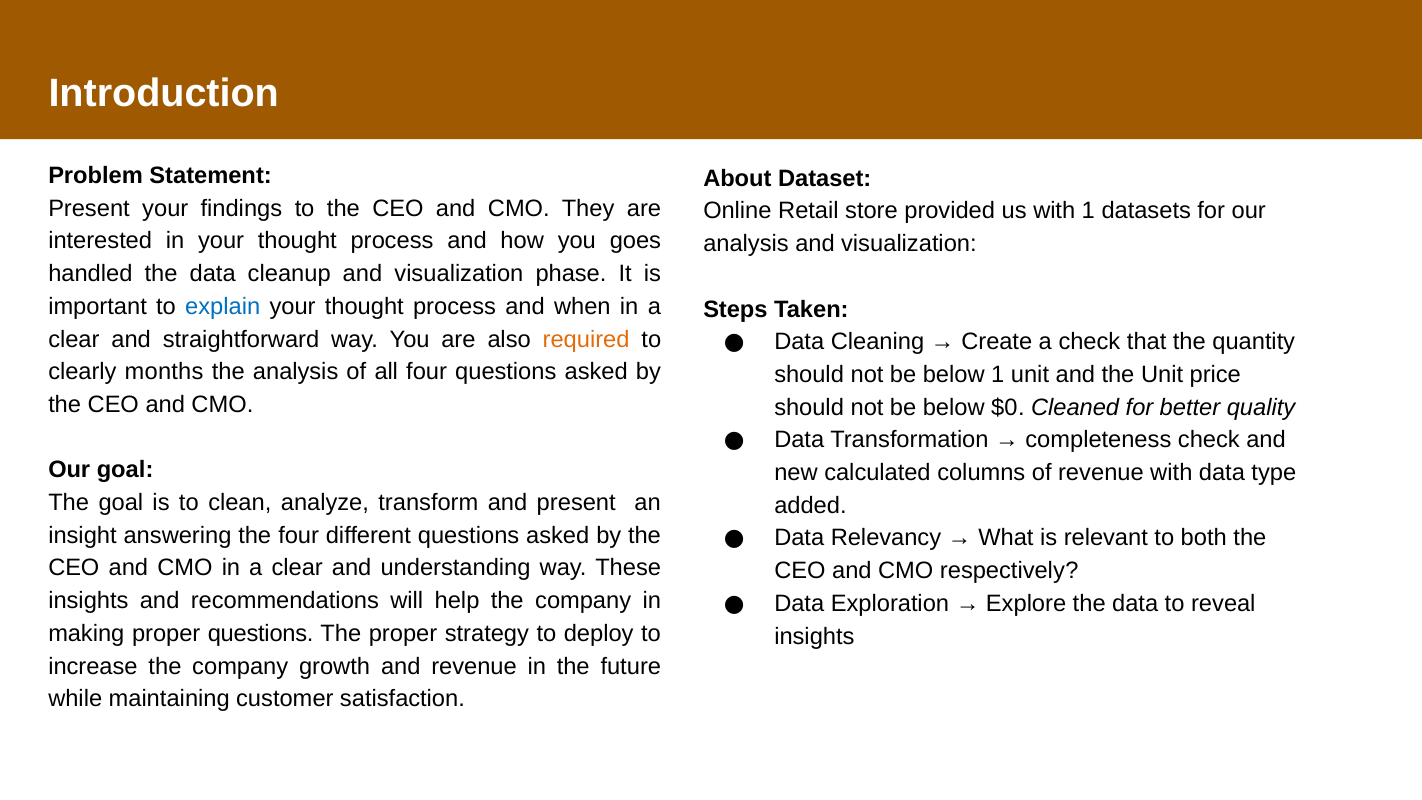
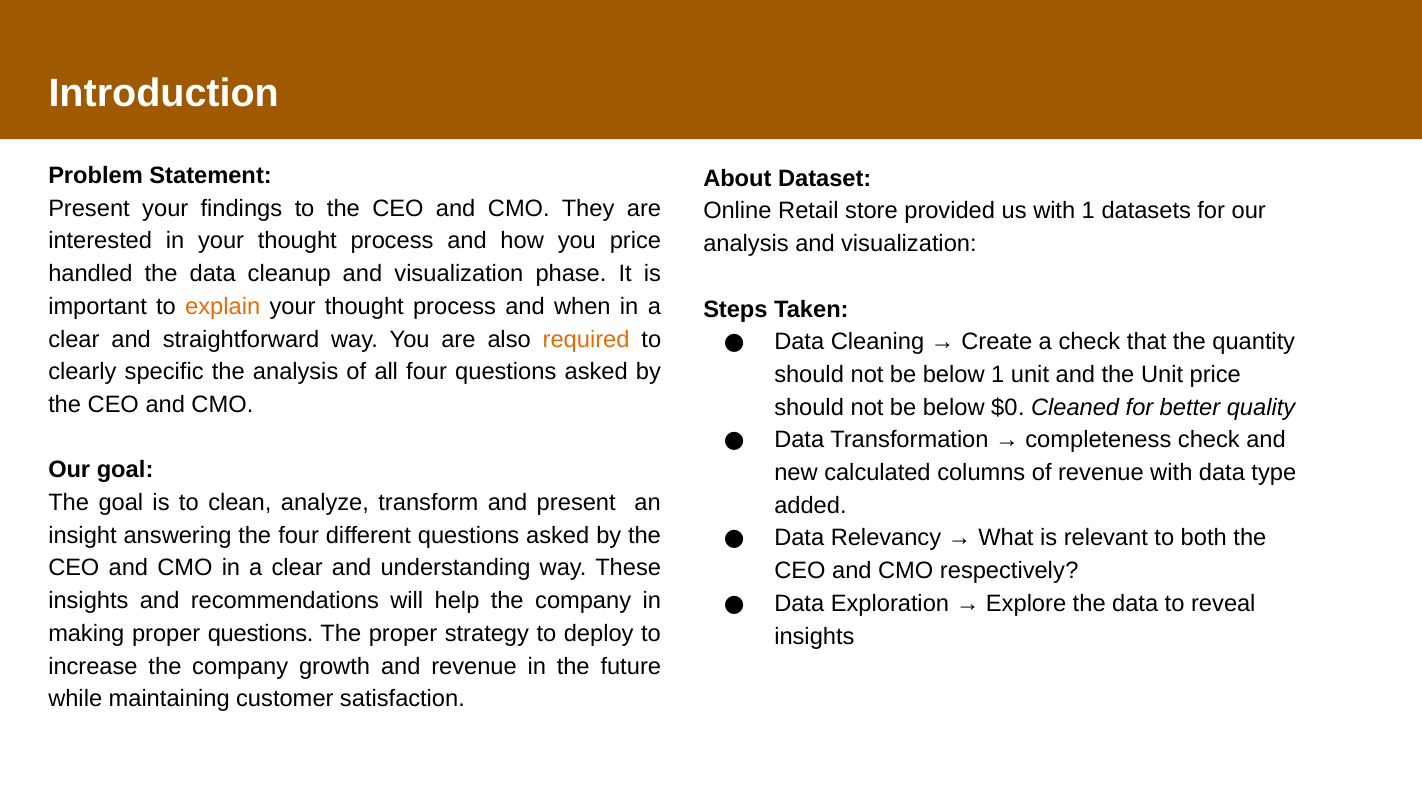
you goes: goes -> price
explain colour: blue -> orange
months: months -> specific
